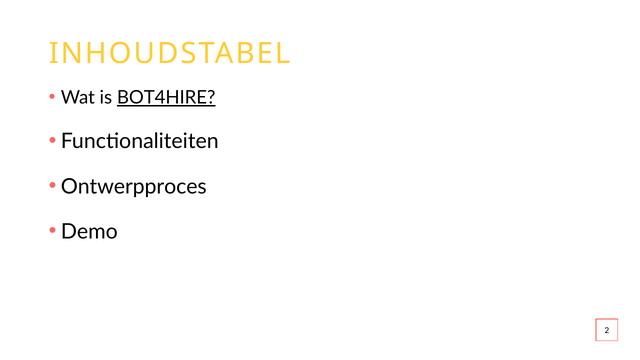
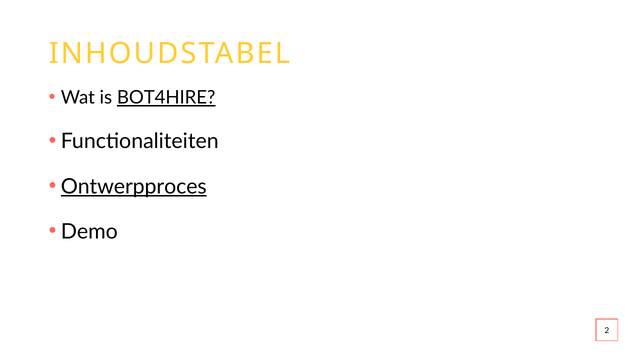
Ontwerpproces underline: none -> present
